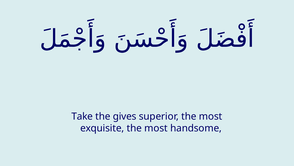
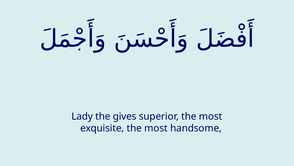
Take: Take -> Lady
